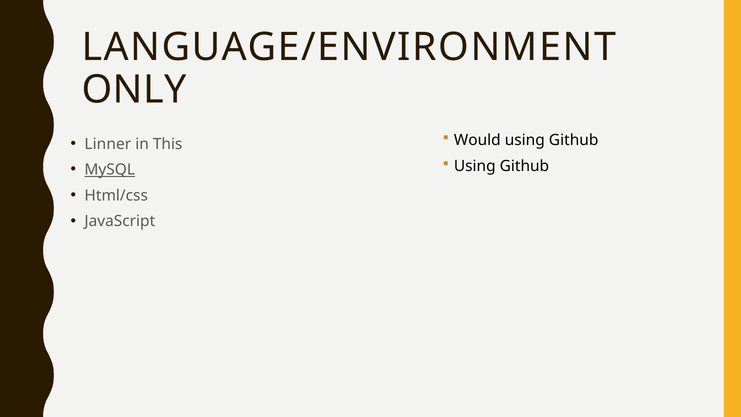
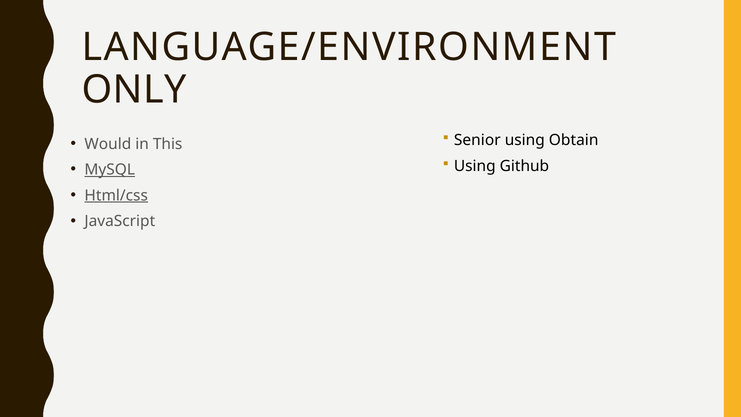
Would: Would -> Senior
Github at (574, 140): Github -> Obtain
Linner: Linner -> Would
Html/css underline: none -> present
